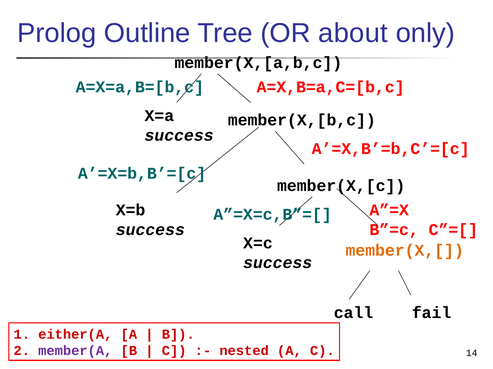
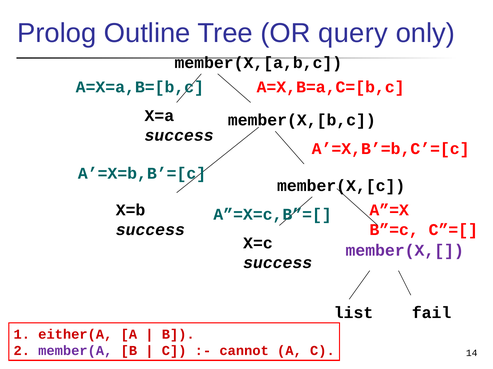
about: about -> query
member(X,[ colour: orange -> purple
call: call -> list
nested: nested -> cannot
